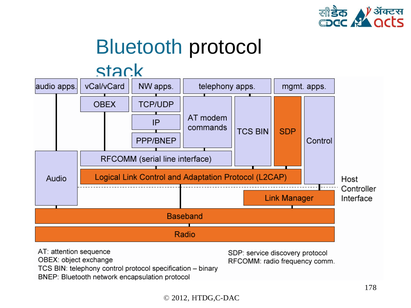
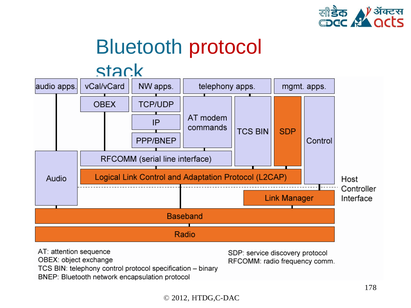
protocol colour: black -> red
